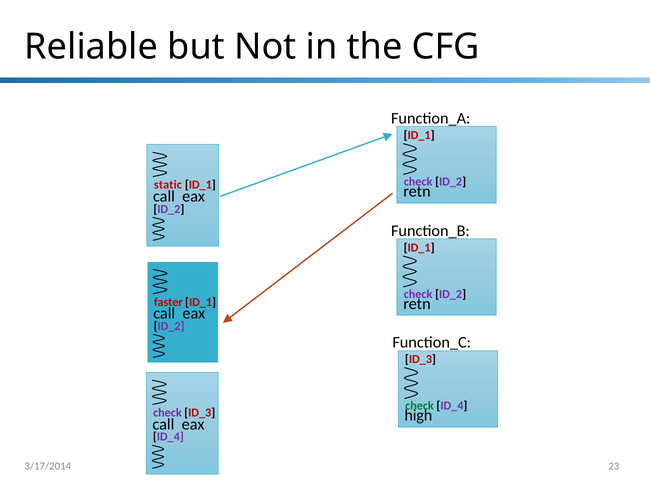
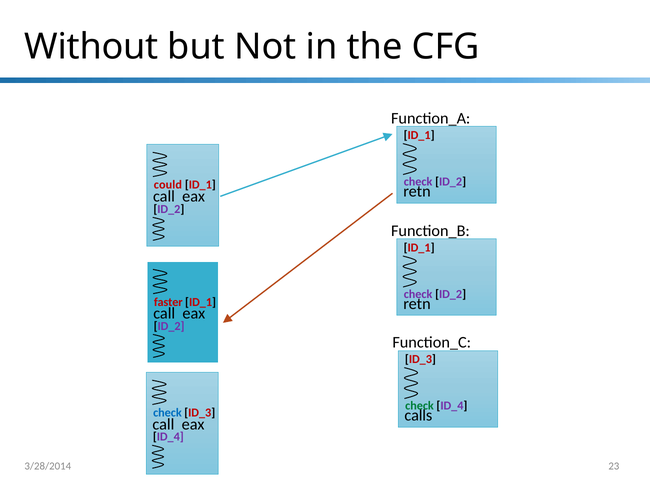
Reliable: Reliable -> Without
static: static -> could
check at (167, 412) colour: purple -> blue
high: high -> calls
3/17/2014: 3/17/2014 -> 3/28/2014
